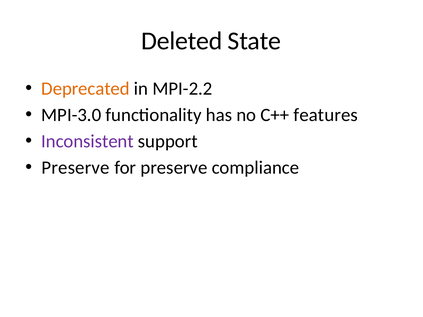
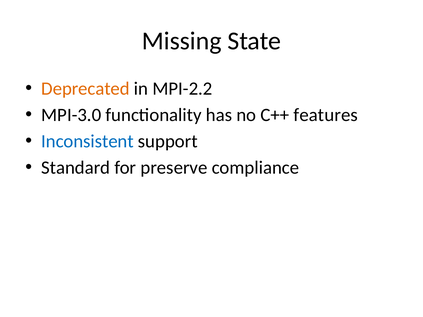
Deleted: Deleted -> Missing
Inconsistent colour: purple -> blue
Preserve at (76, 168): Preserve -> Standard
